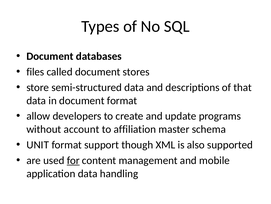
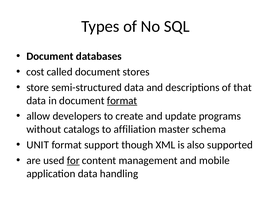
files: files -> cost
format at (122, 100) underline: none -> present
account: account -> catalogs
